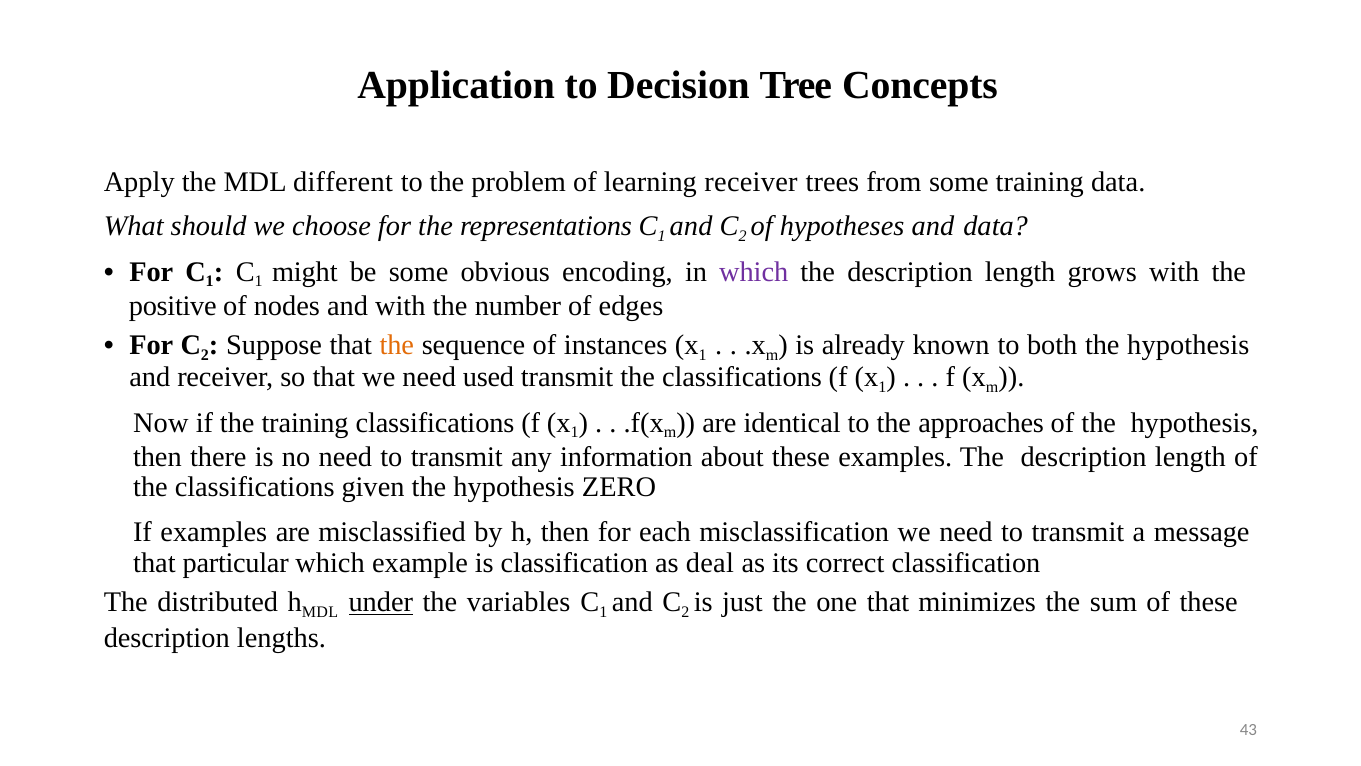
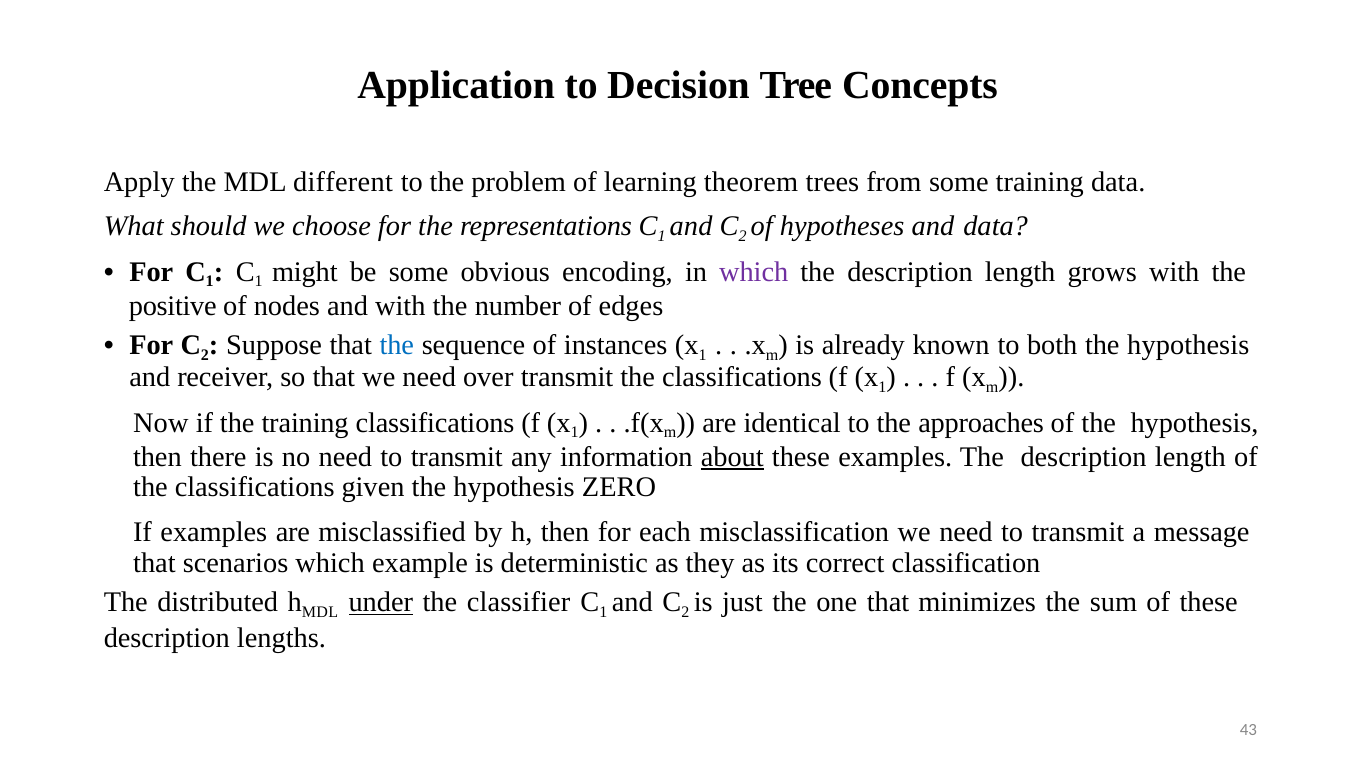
learning receiver: receiver -> theorem
the at (397, 345) colour: orange -> blue
used: used -> over
about underline: none -> present
particular: particular -> scenarios
is classification: classification -> deterministic
deal: deal -> they
variables: variables -> classifier
